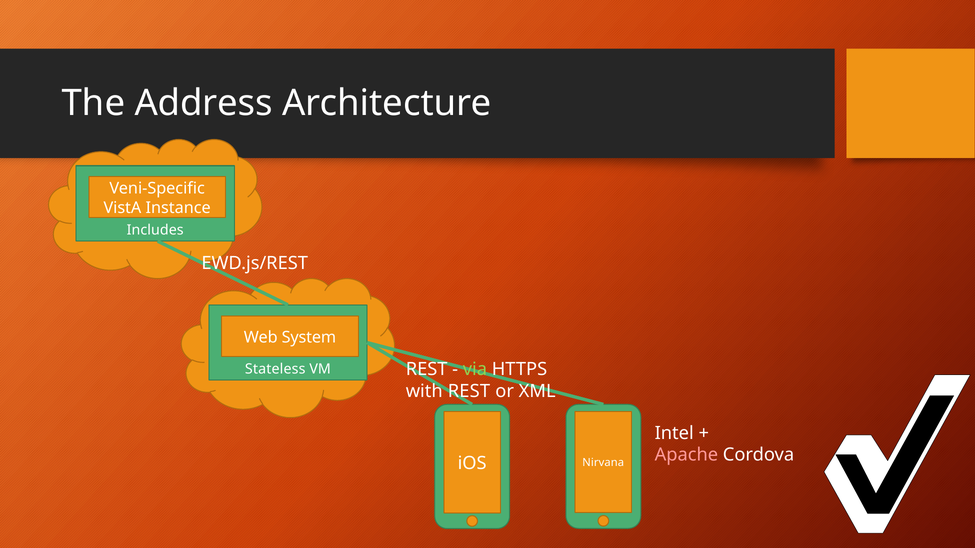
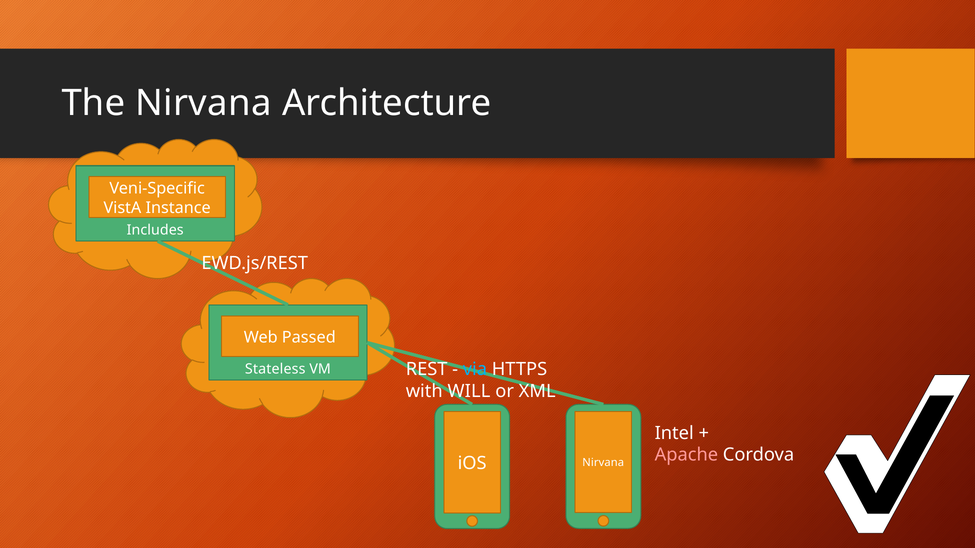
The Address: Address -> Nirvana
System: System -> Passed
via colour: light green -> light blue
with REST: REST -> WILL
